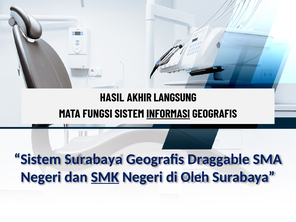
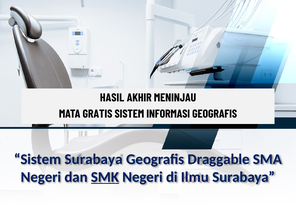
LANGSUNG: LANGSUNG -> MENINJAU
FUNGSI: FUNGSI -> GRATIS
INFORMASI underline: present -> none
Oleh: Oleh -> Ilmu
